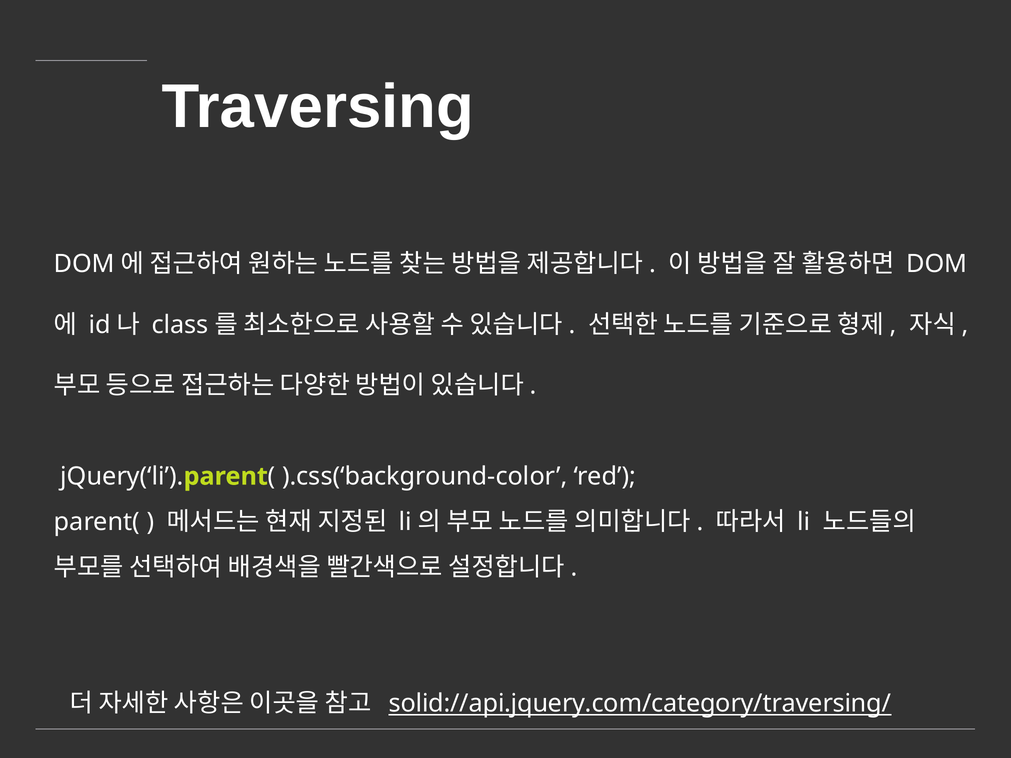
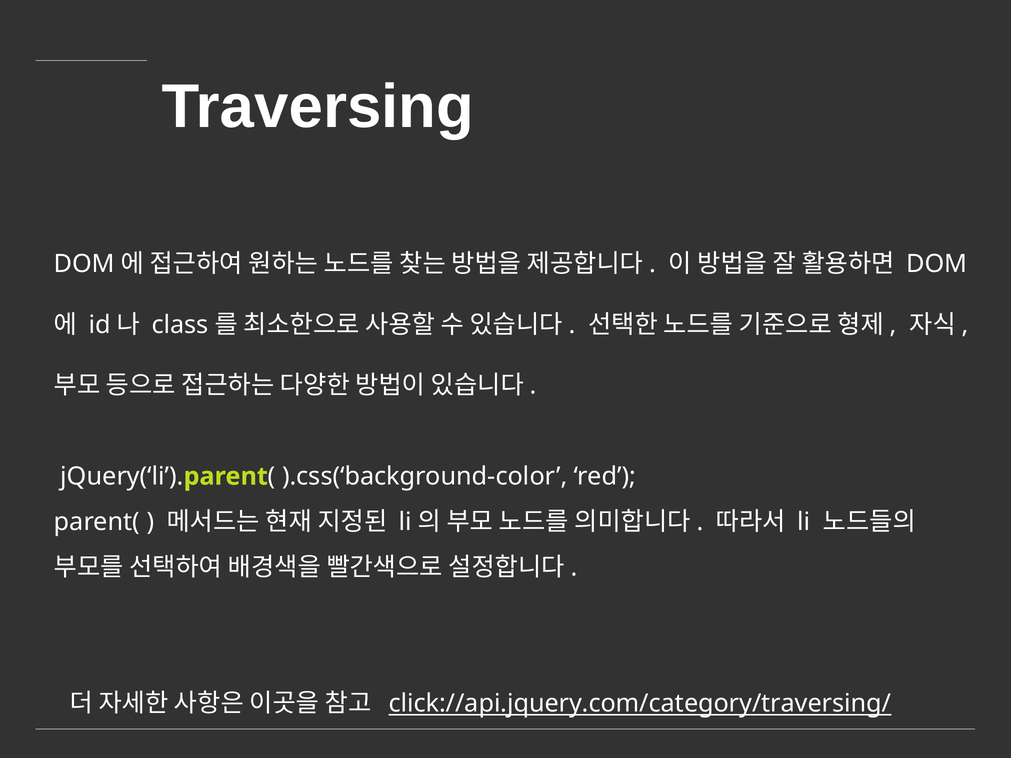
solid://api.jquery.com/category/traversing/: solid://api.jquery.com/category/traversing/ -> click://api.jquery.com/category/traversing/
